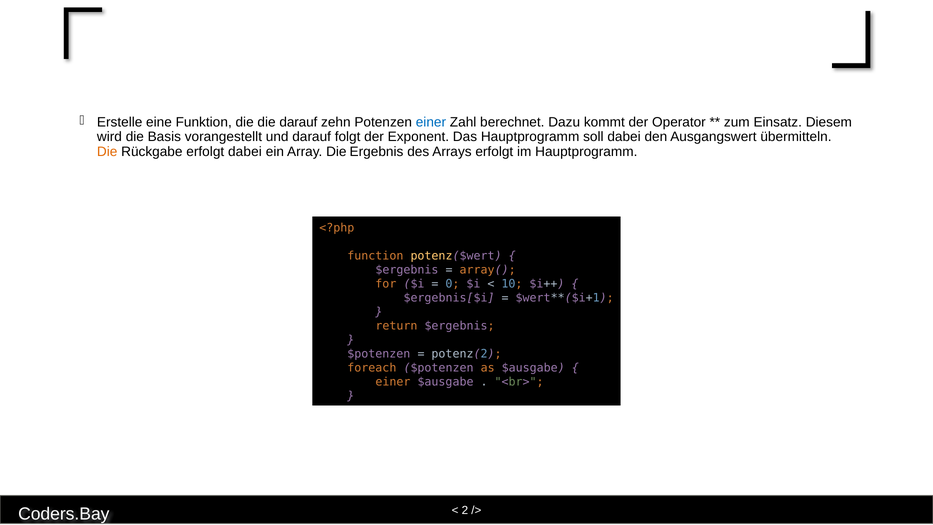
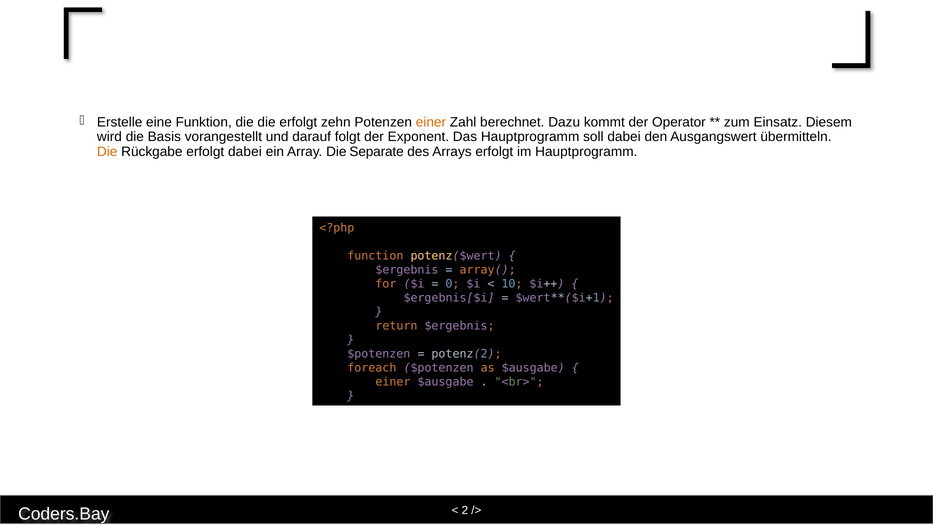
die darauf: darauf -> erfolgt
einer at (431, 122) colour: blue -> orange
Ergebnis: Ergebnis -> Separate
